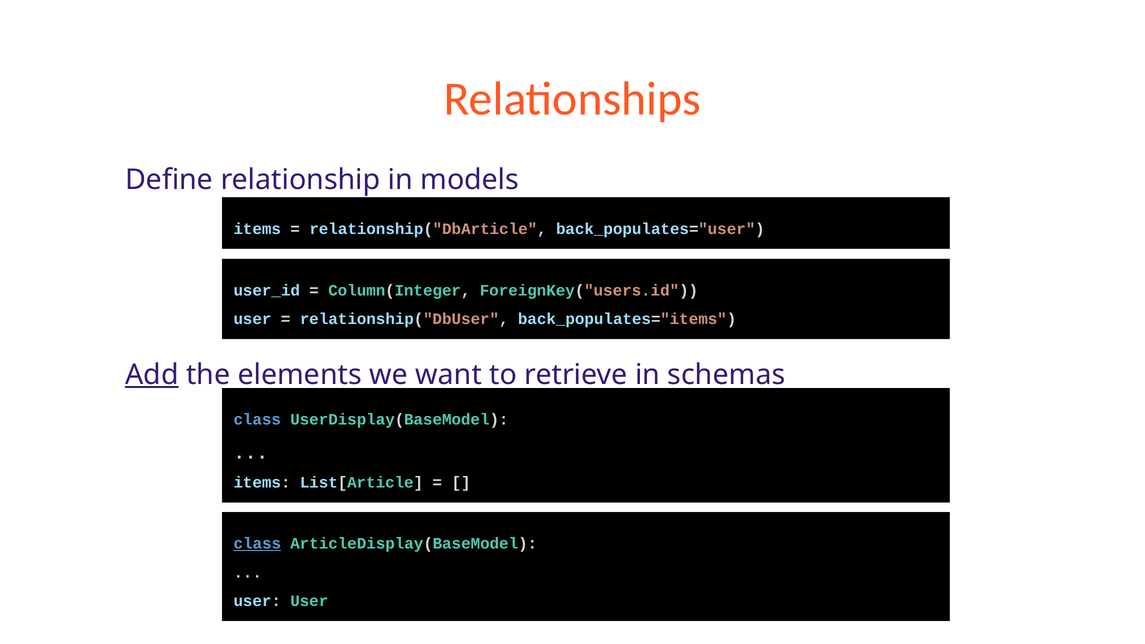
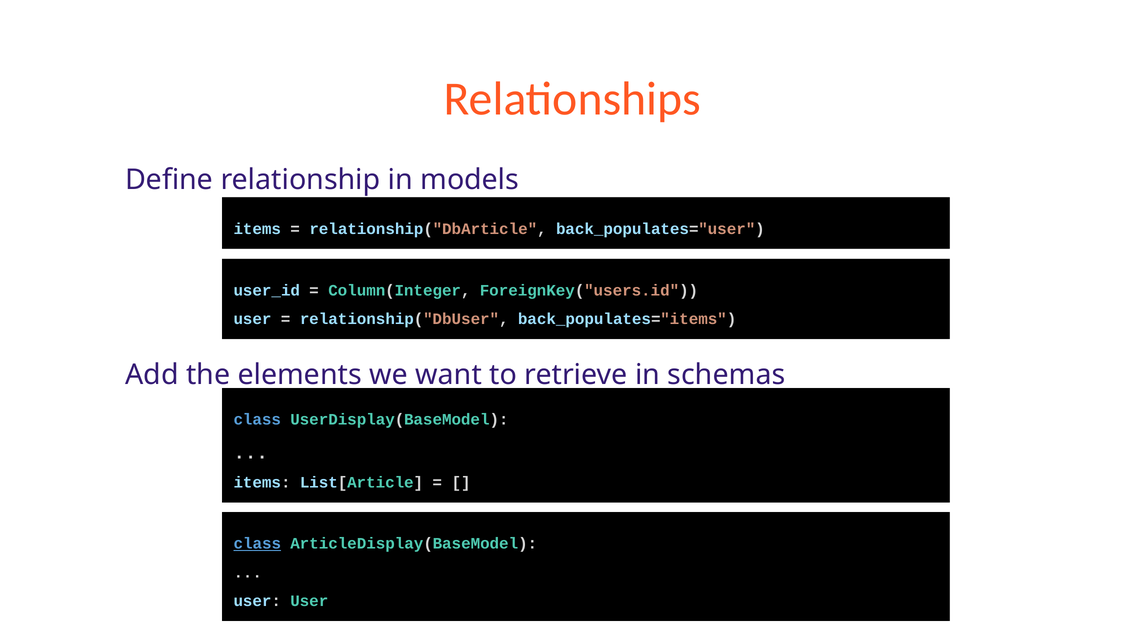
Add underline: present -> none
